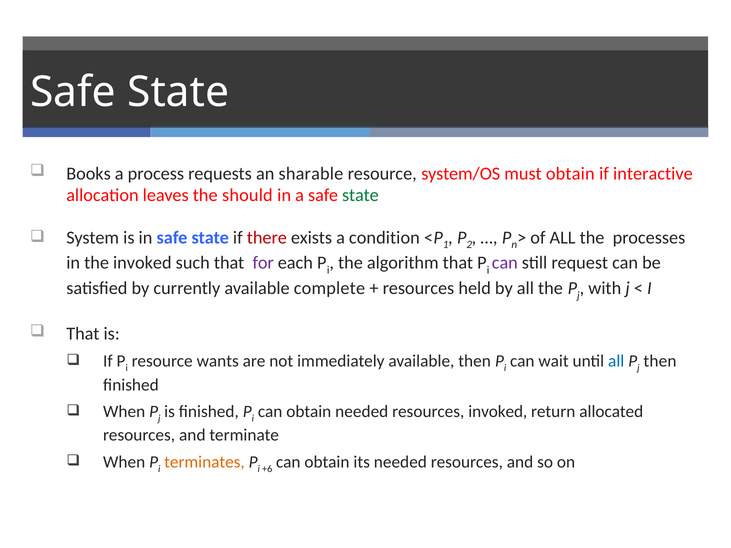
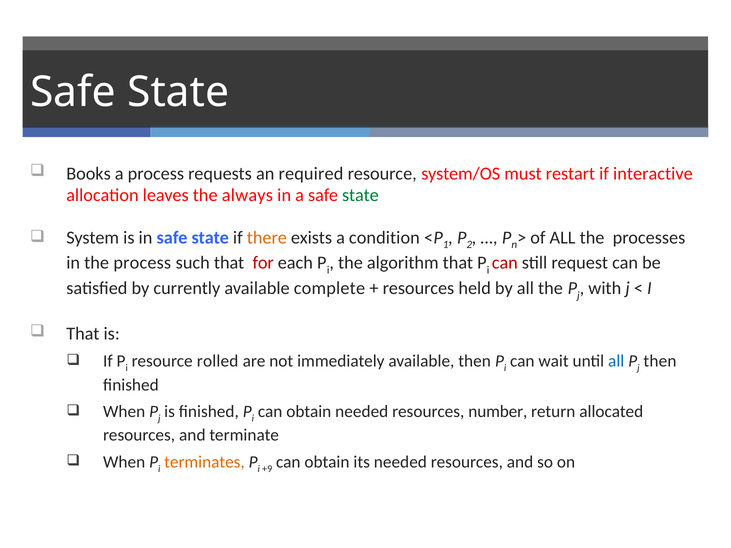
sharable: sharable -> required
must obtain: obtain -> restart
should: should -> always
there colour: red -> orange
the invoked: invoked -> process
for colour: purple -> red
can at (505, 263) colour: purple -> red
wants: wants -> rolled
resources invoked: invoked -> number
+6: +6 -> +9
